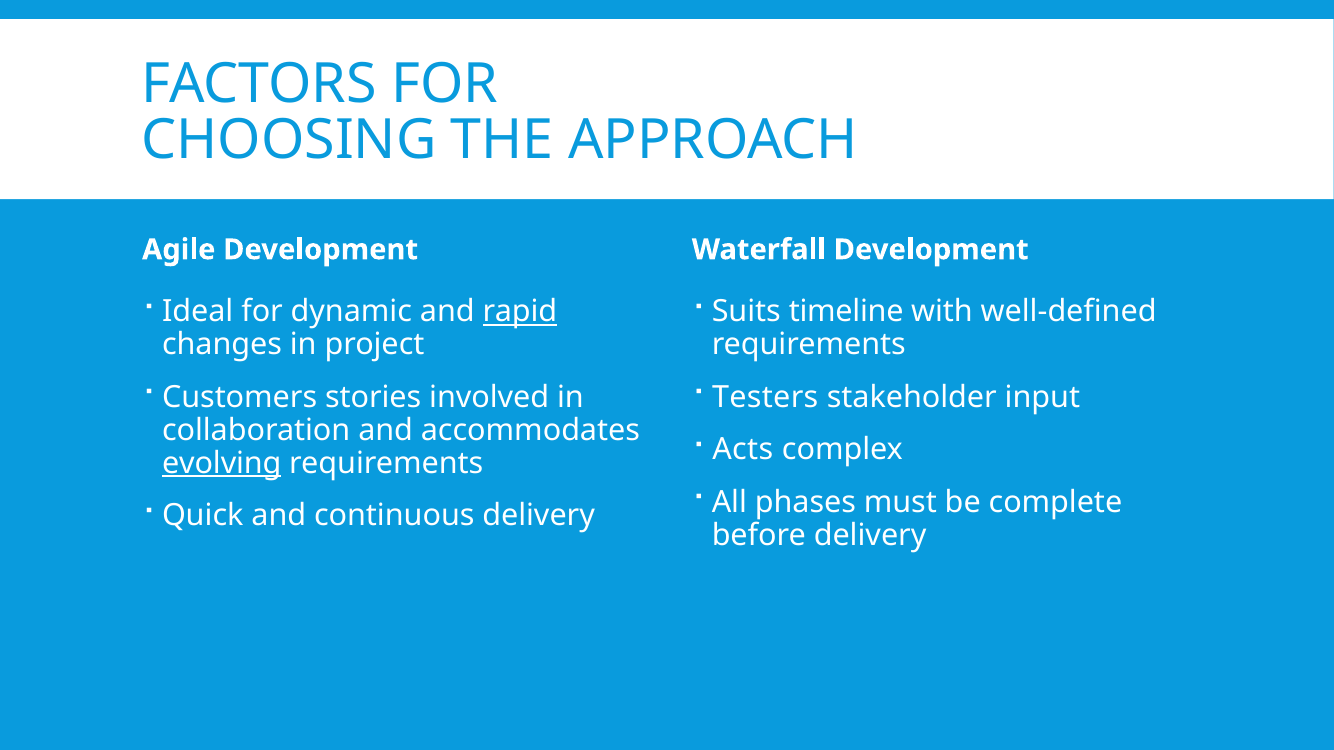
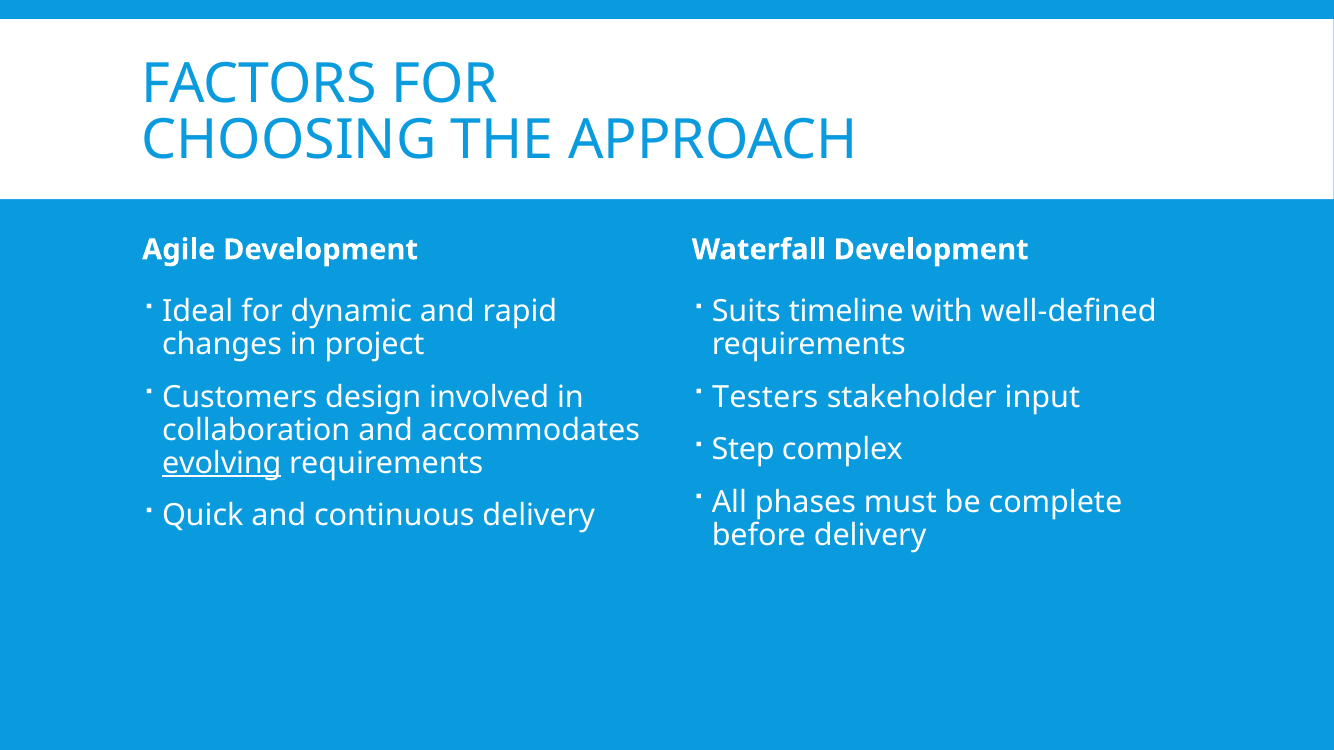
rapid underline: present -> none
stories: stories -> design
Acts: Acts -> Step
